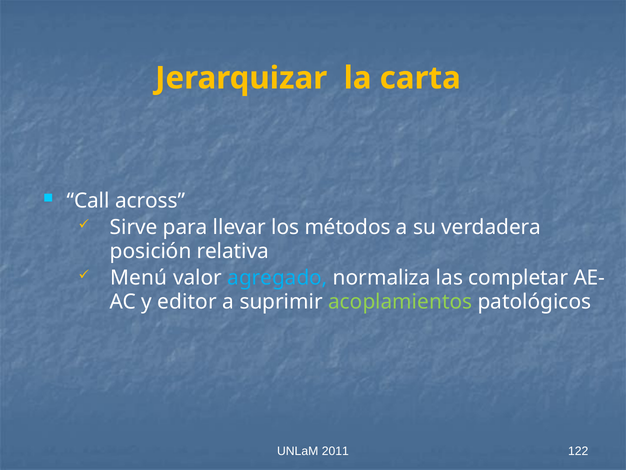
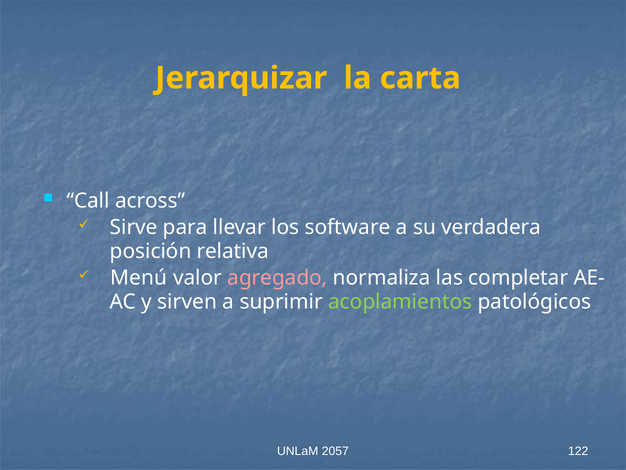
métodos: métodos -> software
agregado colour: light blue -> pink
editor: editor -> sirven
2011: 2011 -> 2057
